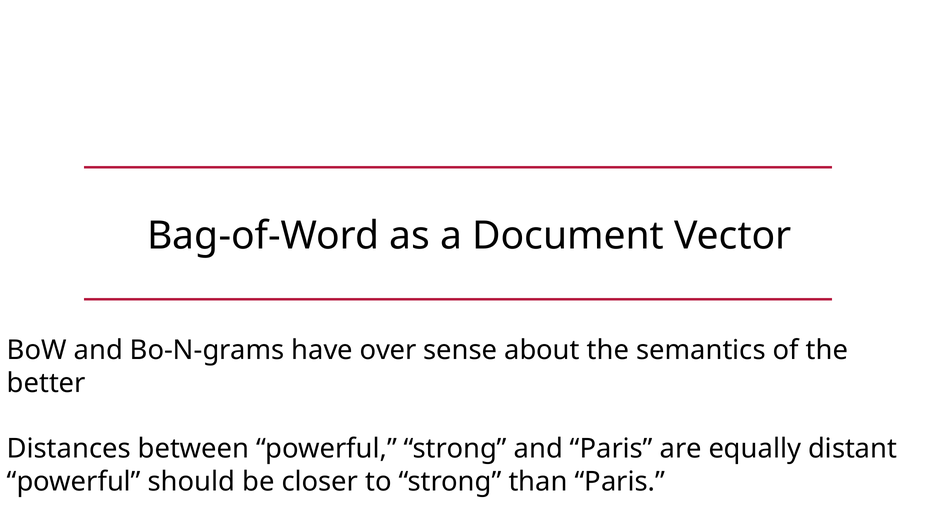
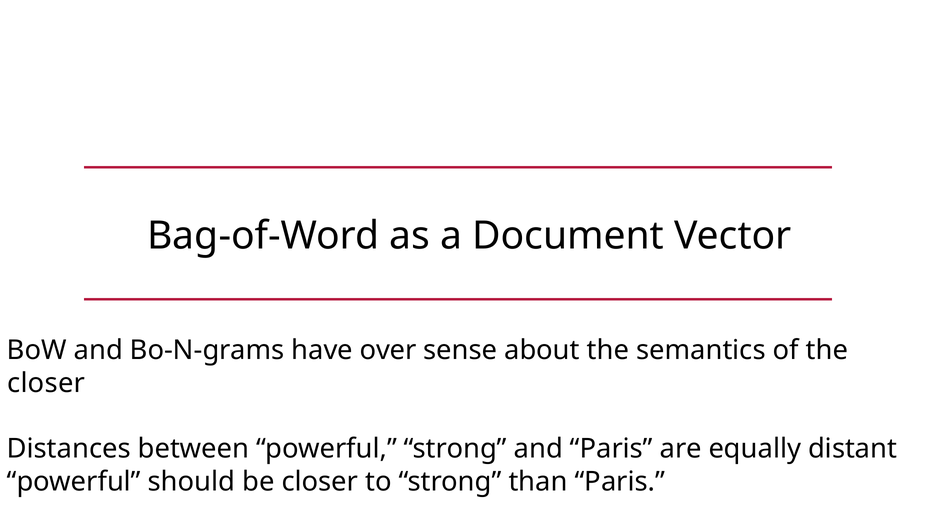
better at (46, 383): better -> closer
